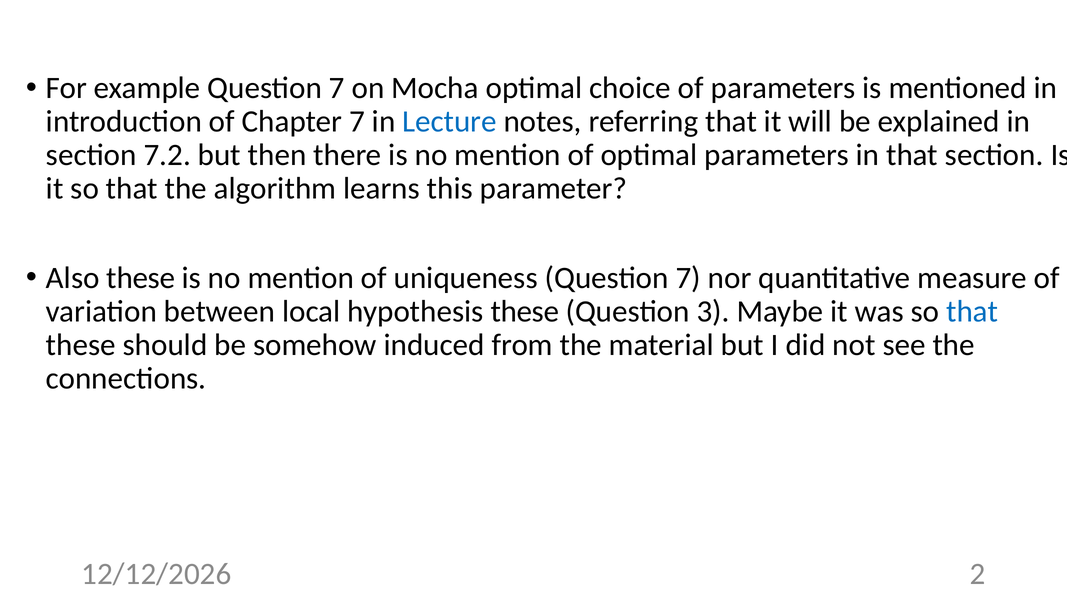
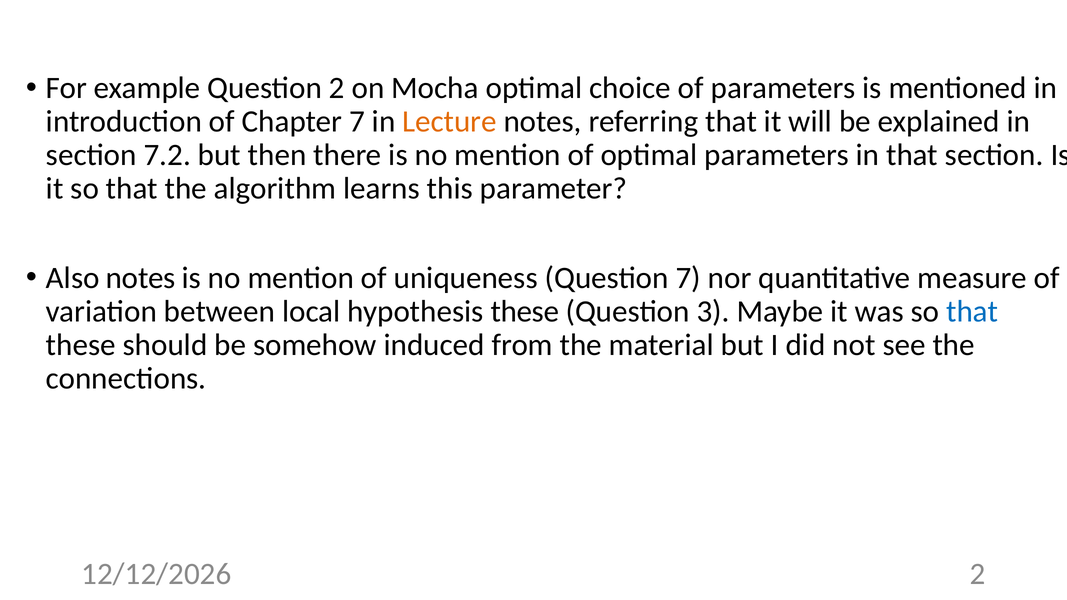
example Question 7: 7 -> 2
Lecture colour: blue -> orange
Also these: these -> notes
